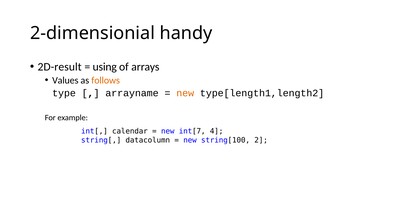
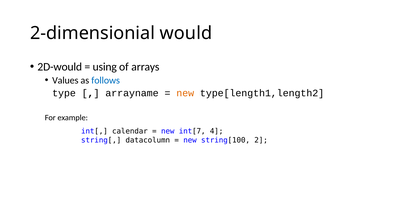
handy: handy -> would
2D-result: 2D-result -> 2D-would
follows colour: orange -> blue
